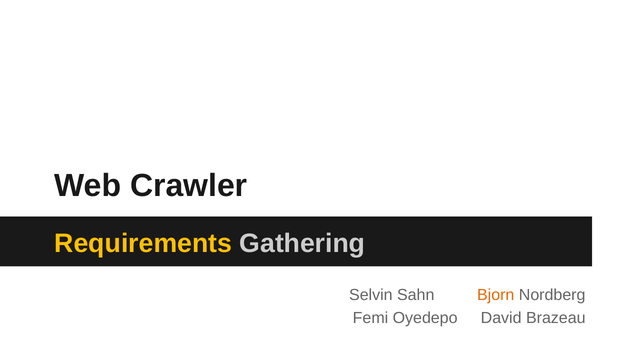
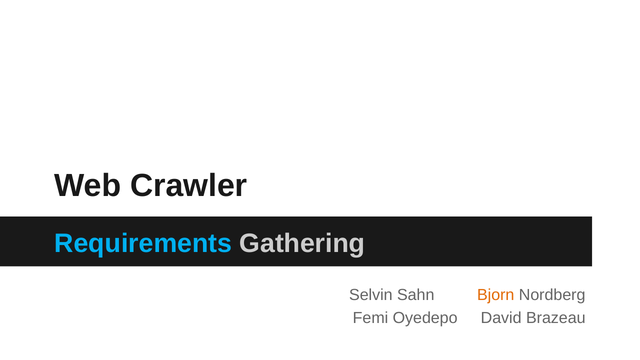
Requirements colour: yellow -> light blue
